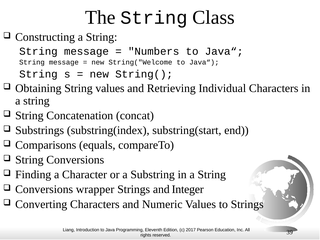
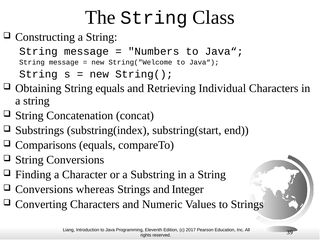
String values: values -> equals
wrapper: wrapper -> whereas
